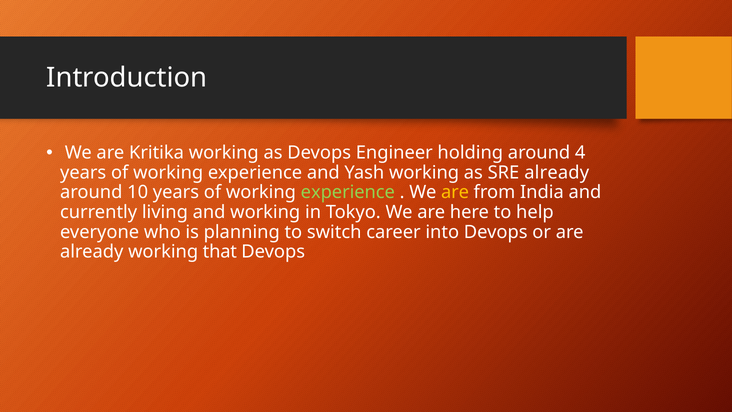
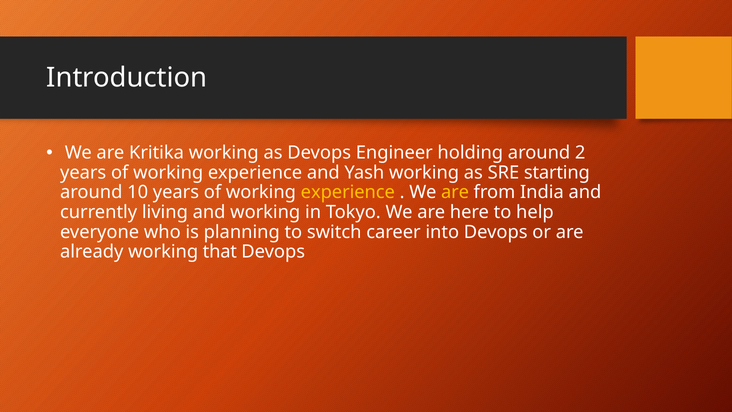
4: 4 -> 2
SRE already: already -> starting
experience at (348, 192) colour: light green -> yellow
